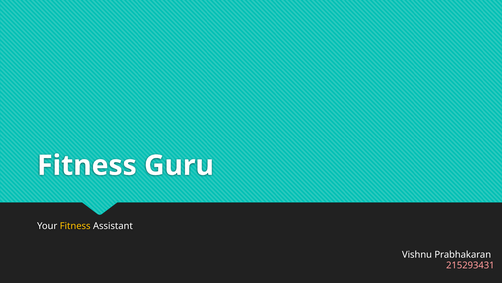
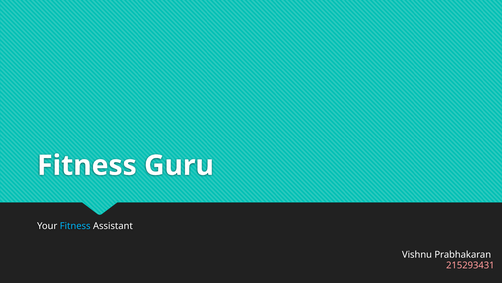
Fitness at (75, 226) colour: yellow -> light blue
